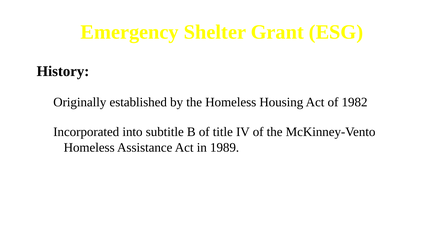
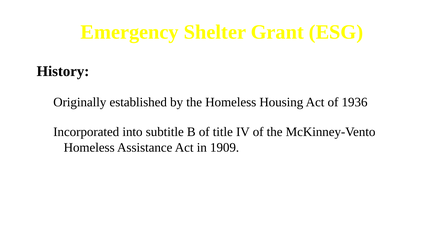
1982: 1982 -> 1936
1989: 1989 -> 1909
